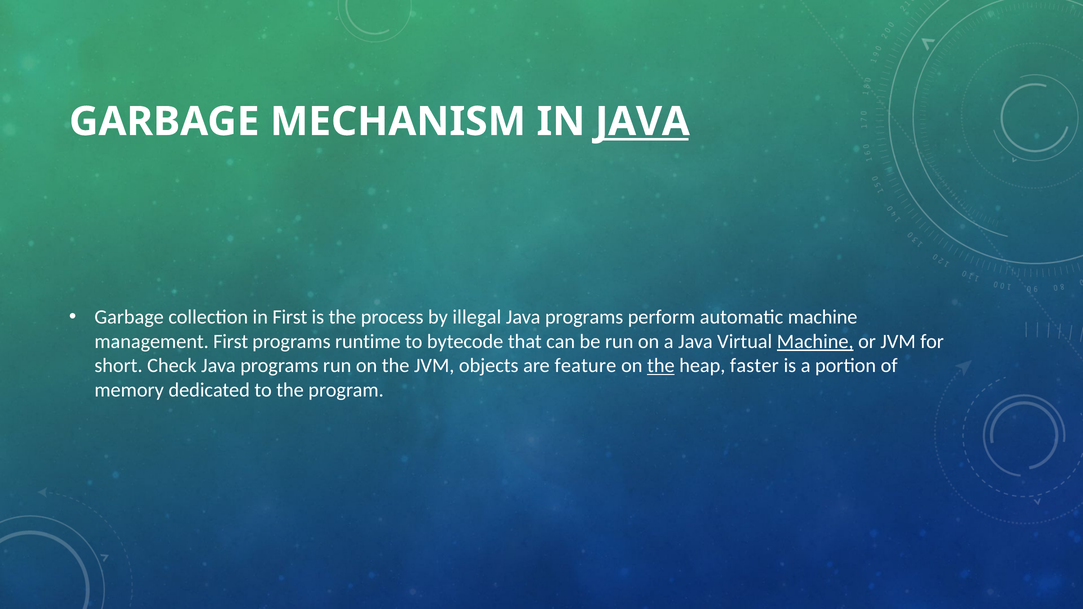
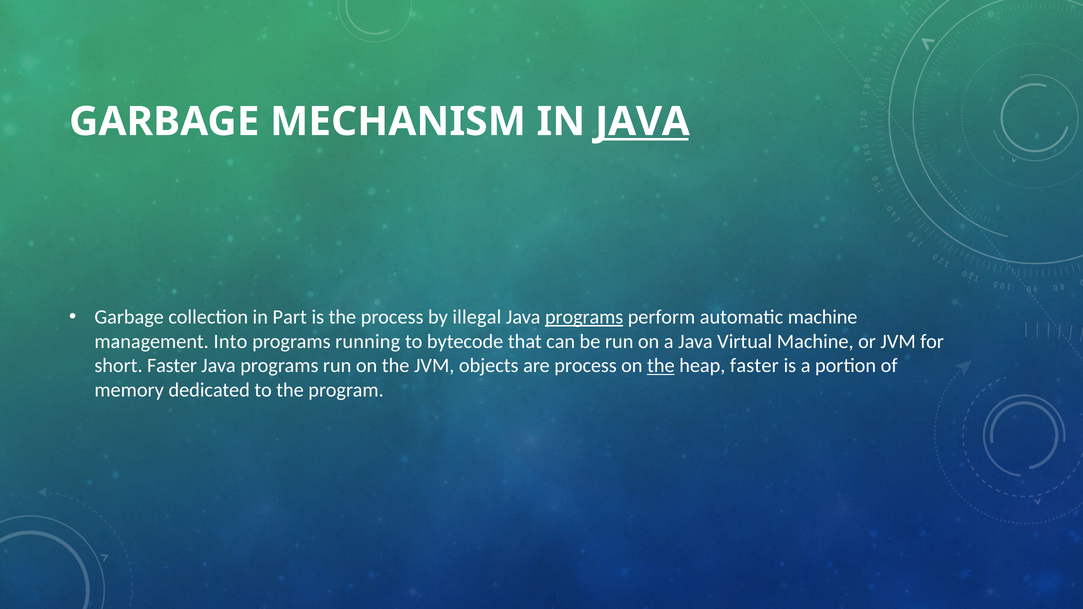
in First: First -> Part
programs at (584, 317) underline: none -> present
management First: First -> Into
runtime: runtime -> running
Machine at (815, 342) underline: present -> none
short Check: Check -> Faster
are feature: feature -> process
